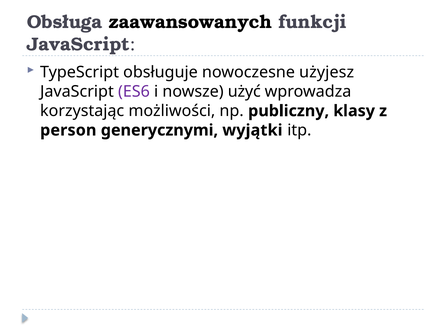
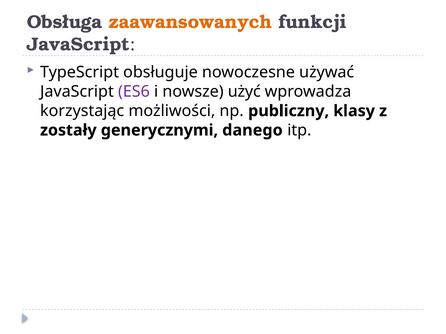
zaawansowanych colour: black -> orange
użyjesz: użyjesz -> używać
person: person -> zostały
wyjątki: wyjątki -> danego
